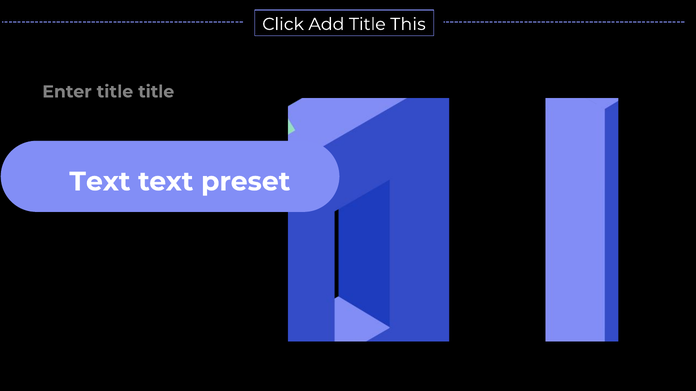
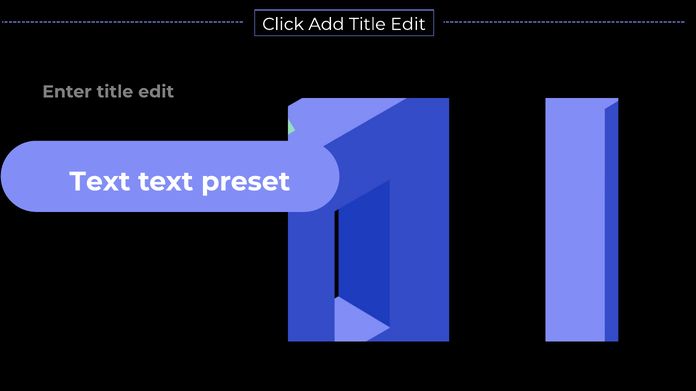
Add Title This: This -> Edit
Enter title title: title -> edit
